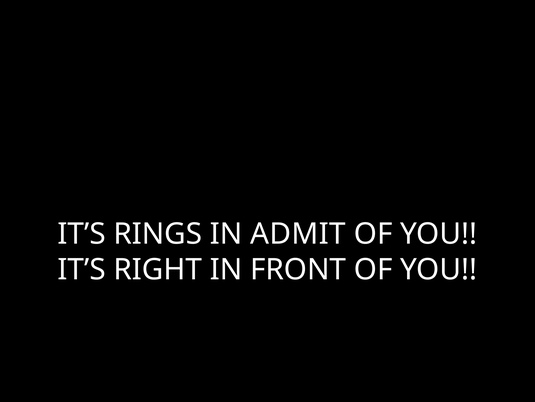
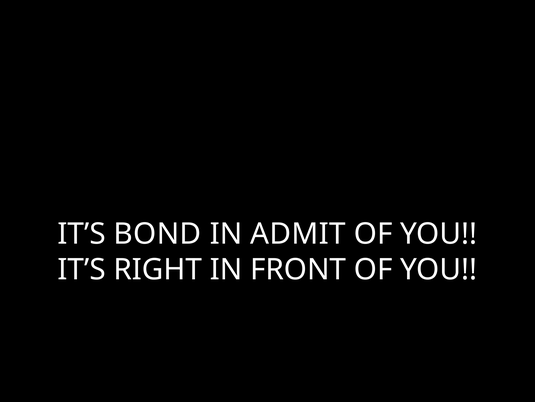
RINGS: RINGS -> BOND
